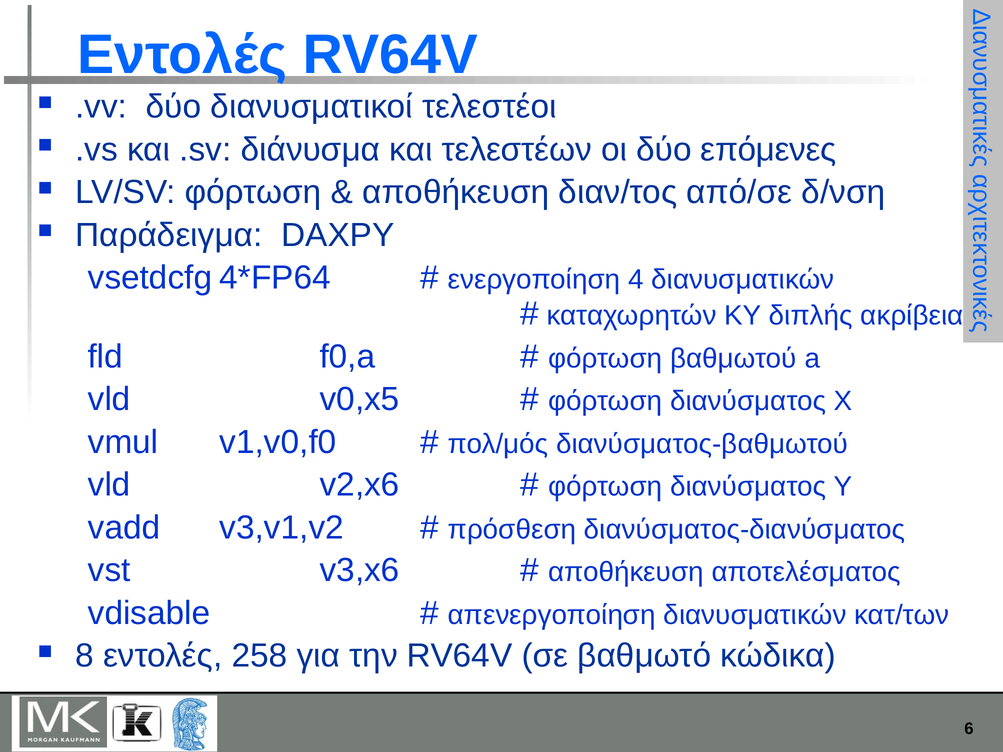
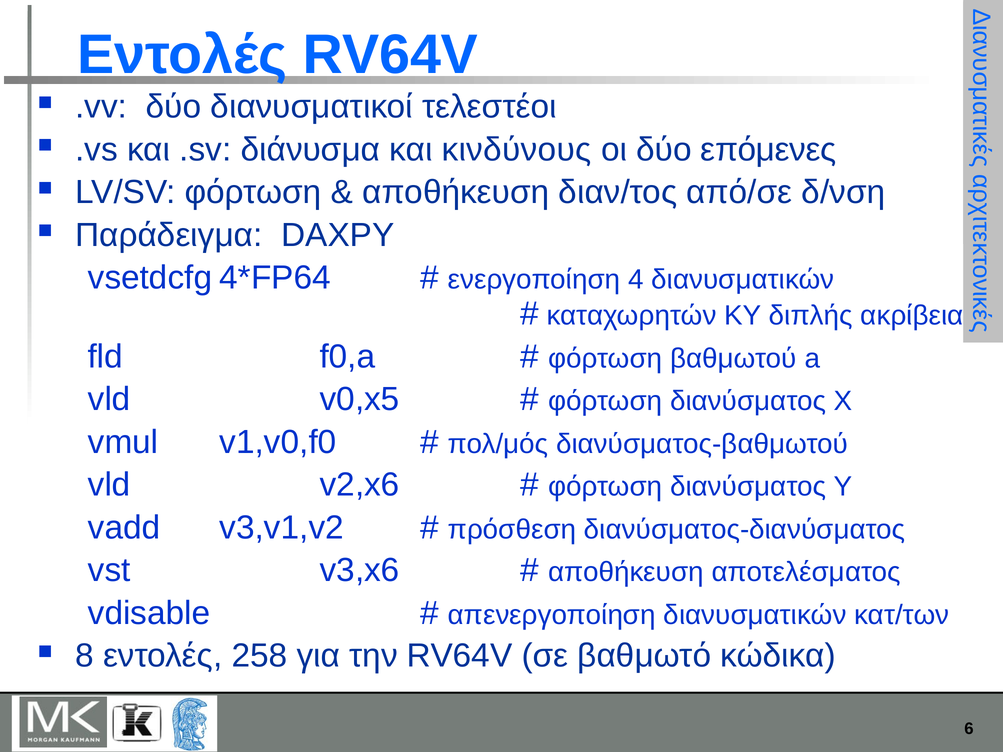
τελεστέων: τελεστέων -> κινδύνους
